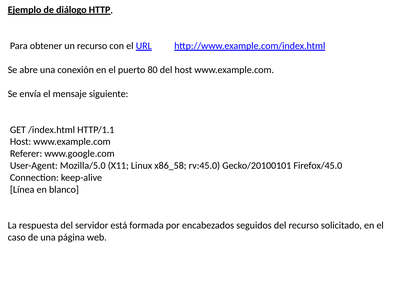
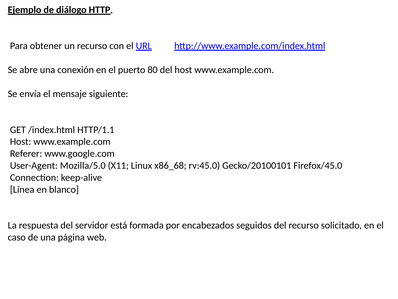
x86_58: x86_58 -> x86_68
